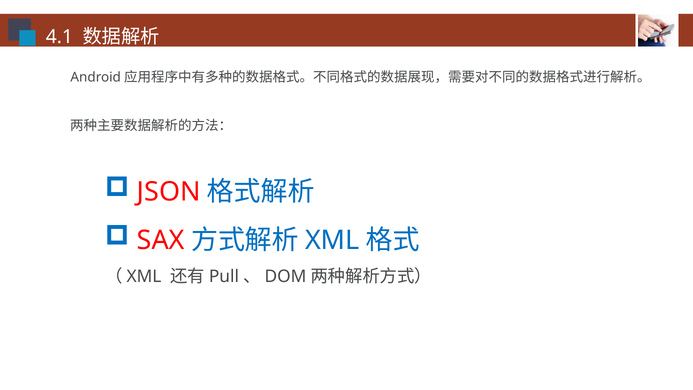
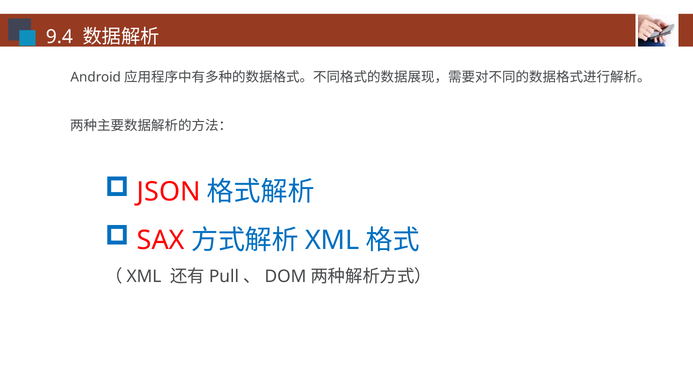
4.1: 4.1 -> 9.4
